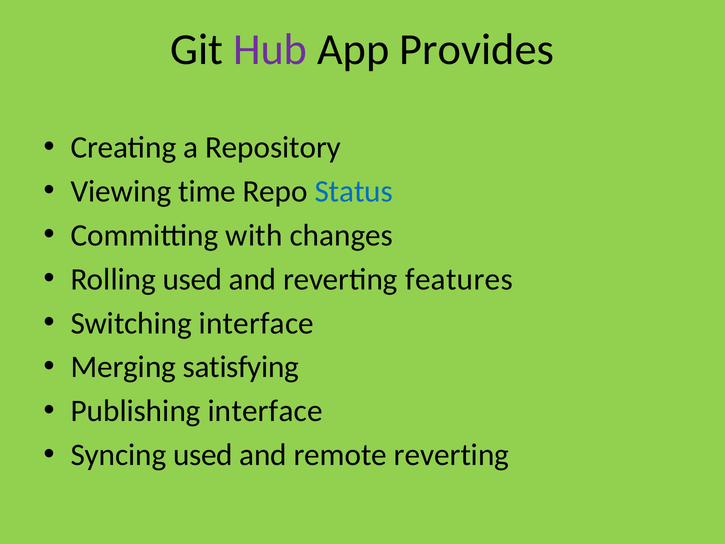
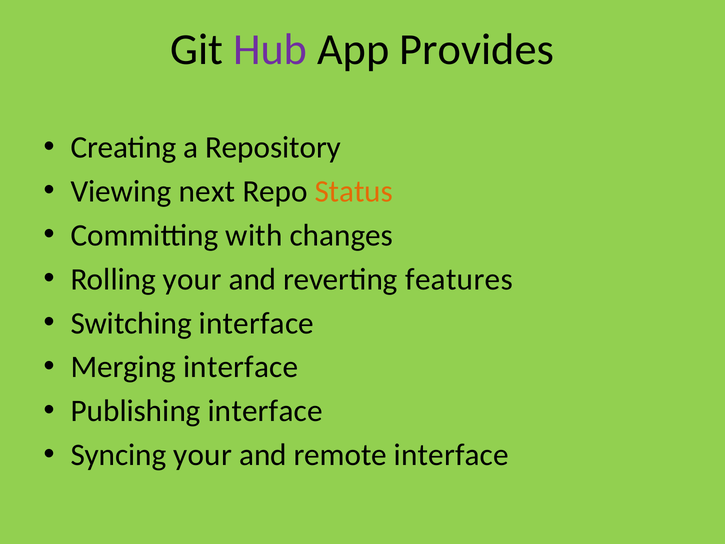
time: time -> next
Status colour: blue -> orange
Rolling used: used -> your
Merging satisfying: satisfying -> interface
Syncing used: used -> your
remote reverting: reverting -> interface
